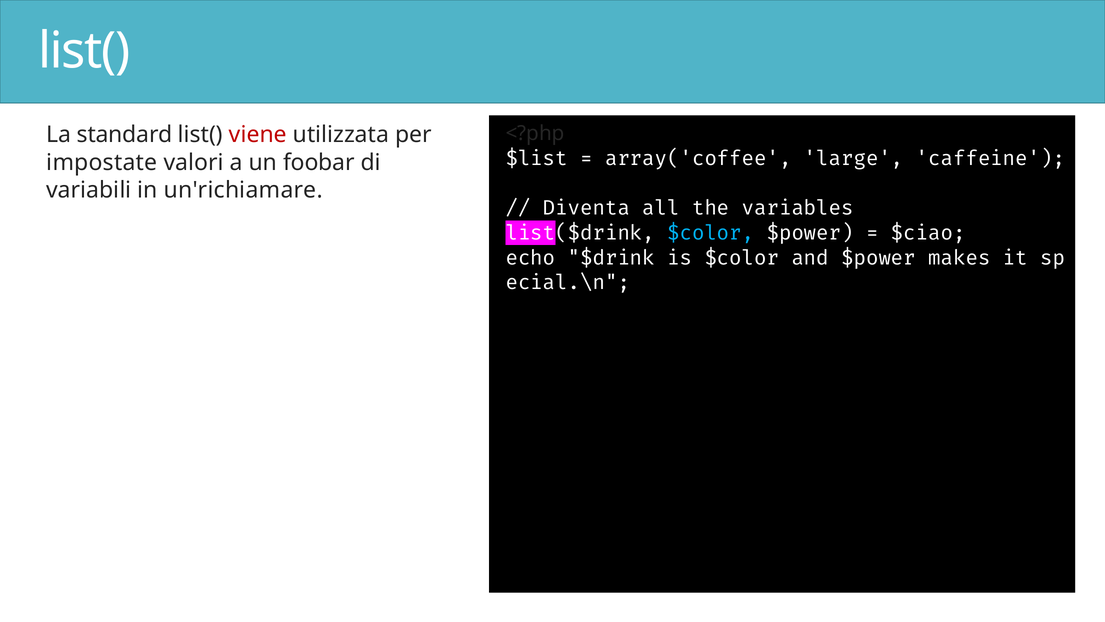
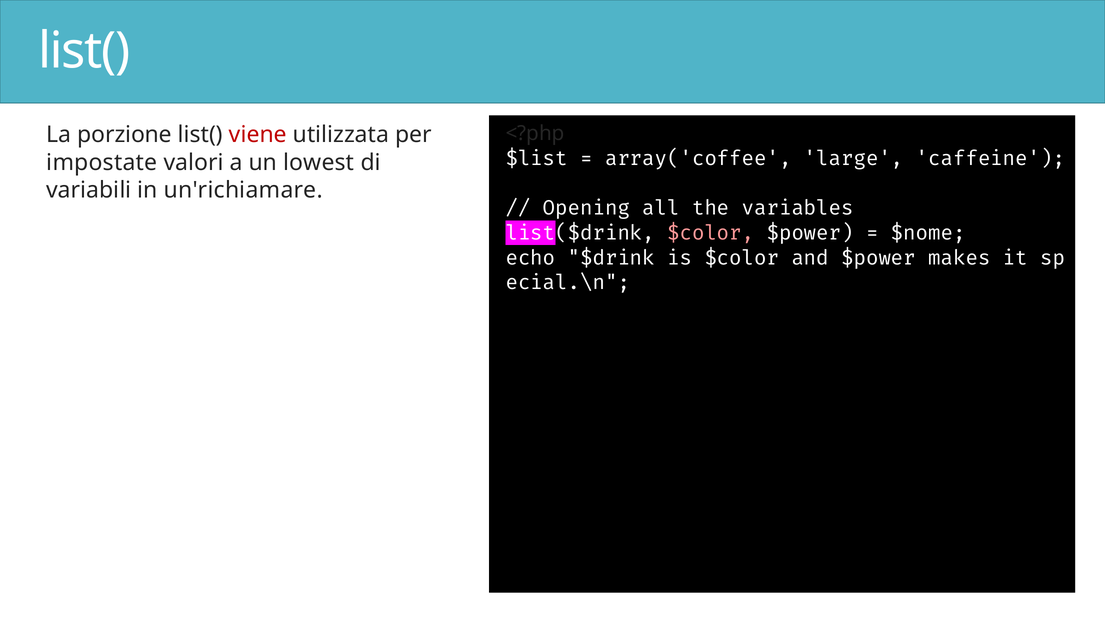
standard: standard -> porzione
foobar: foobar -> lowest
Diventa: Diventa -> Opening
$color at (711, 233) colour: light blue -> pink
$ciao: $ciao -> $nome
